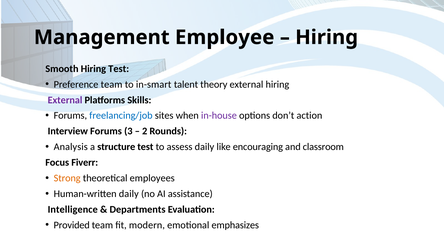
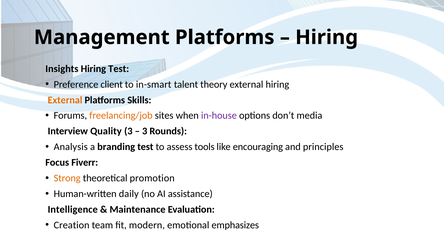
Management Employee: Employee -> Platforms
Smooth: Smooth -> Insights
Preference team: team -> client
External at (65, 100) colour: purple -> orange
freelancing/job colour: blue -> orange
action: action -> media
Interview Forums: Forums -> Quality
2 at (145, 131): 2 -> 3
structure: structure -> branding
assess daily: daily -> tools
classroom: classroom -> principles
employees: employees -> promotion
Departments: Departments -> Maintenance
Provided: Provided -> Creation
